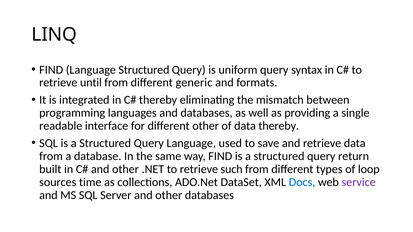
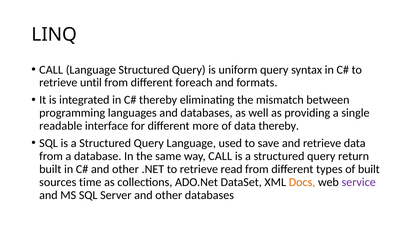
FIND at (51, 70): FIND -> CALL
generic: generic -> foreach
different other: other -> more
way FIND: FIND -> CALL
such: such -> read
of loop: loop -> built
Docs colour: blue -> orange
